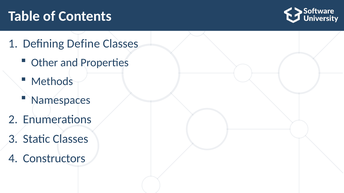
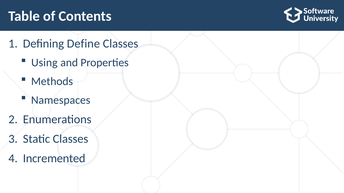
Other: Other -> Using
Constructors: Constructors -> Incremented
